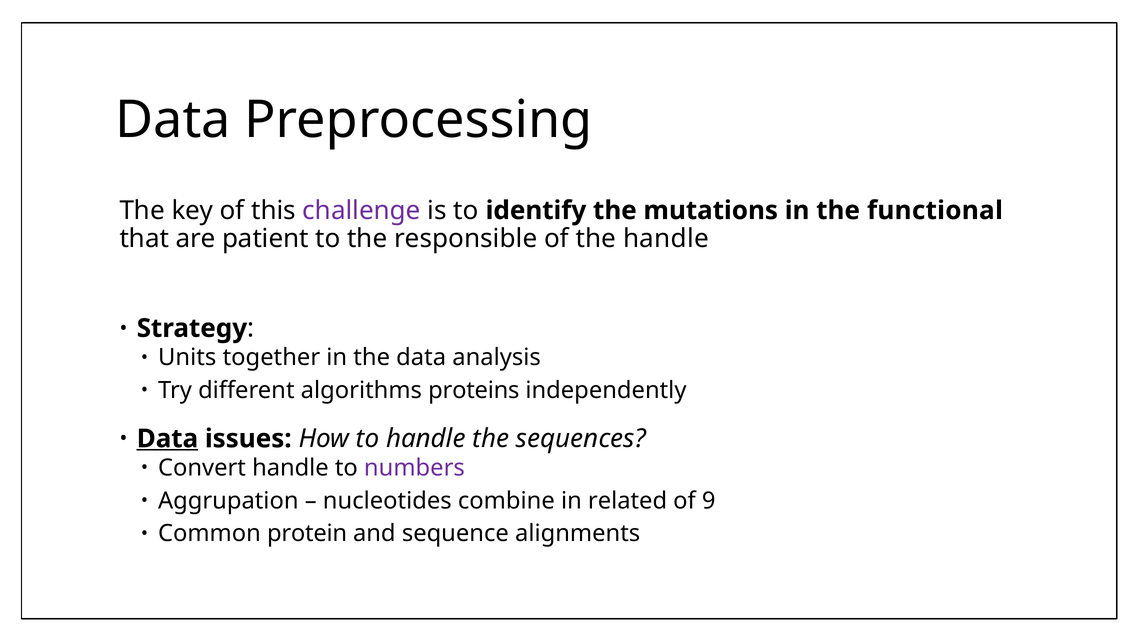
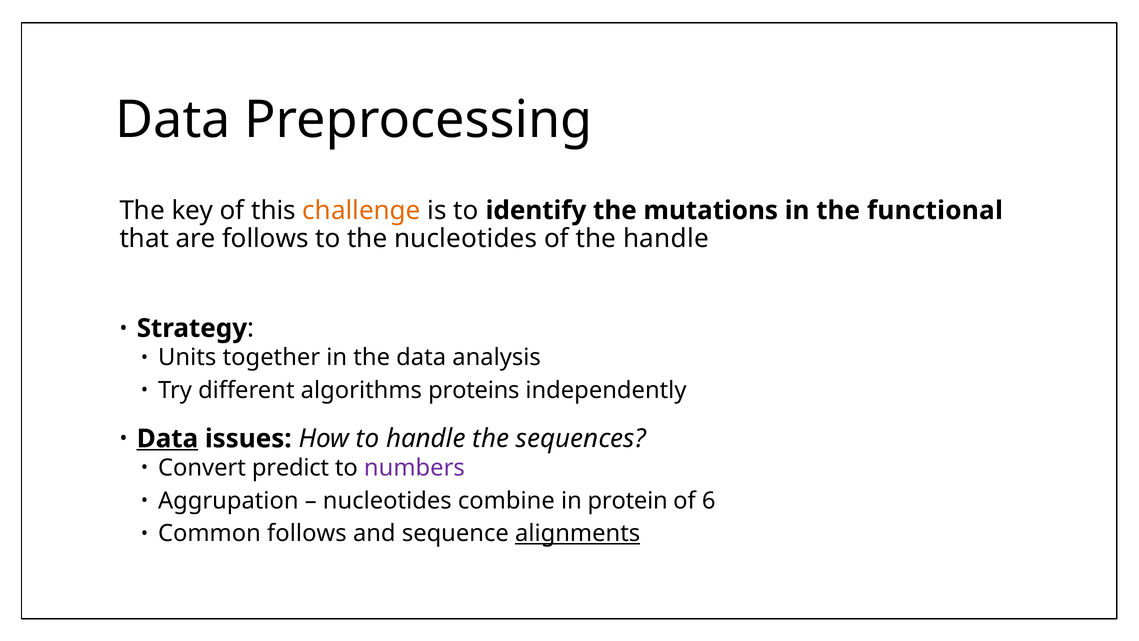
challenge colour: purple -> orange
are patient: patient -> follows
the responsible: responsible -> nucleotides
Convert handle: handle -> predict
related: related -> protein
9: 9 -> 6
Common protein: protein -> follows
alignments underline: none -> present
